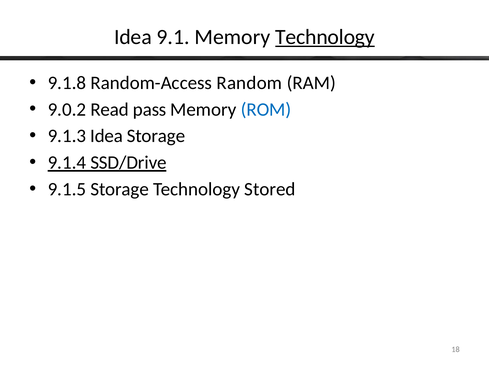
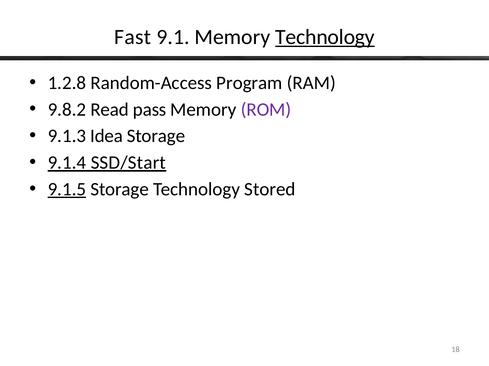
Idea at (133, 37): Idea -> Fast
9.1.8: 9.1.8 -> 1.2.8
Random: Random -> Program
9.0.2: 9.0.2 -> 9.8.2
ROM colour: blue -> purple
SSD/Drive: SSD/Drive -> SSD/Start
9.1.5 underline: none -> present
